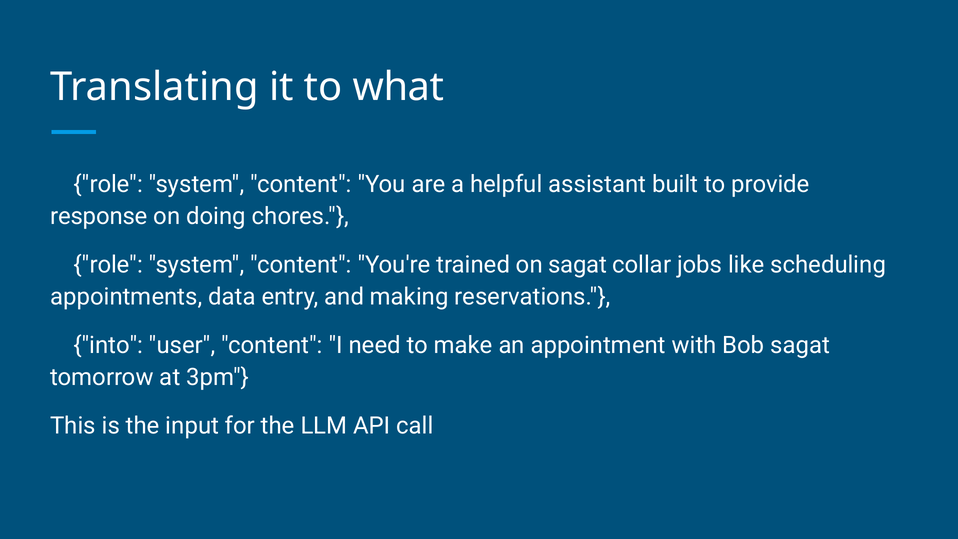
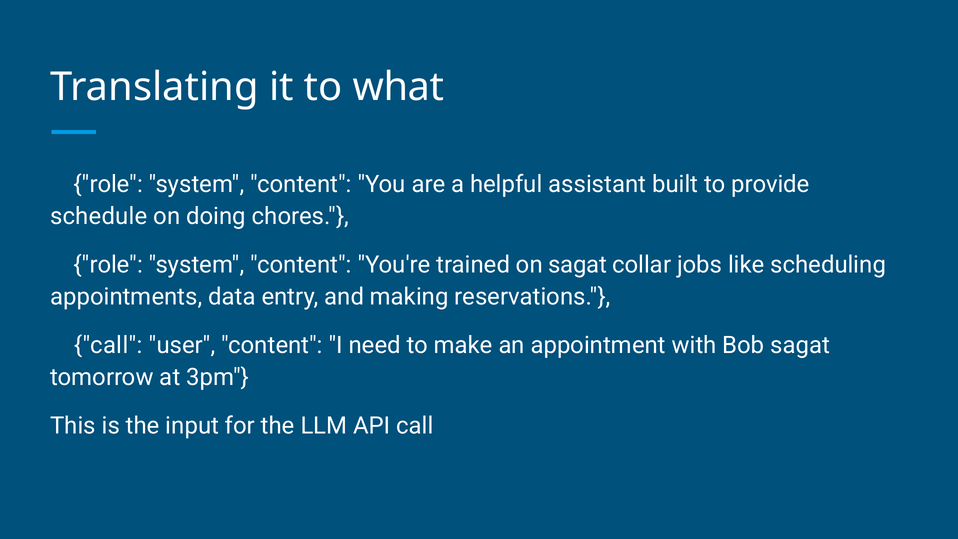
response: response -> schedule
into at (108, 345): into -> call
